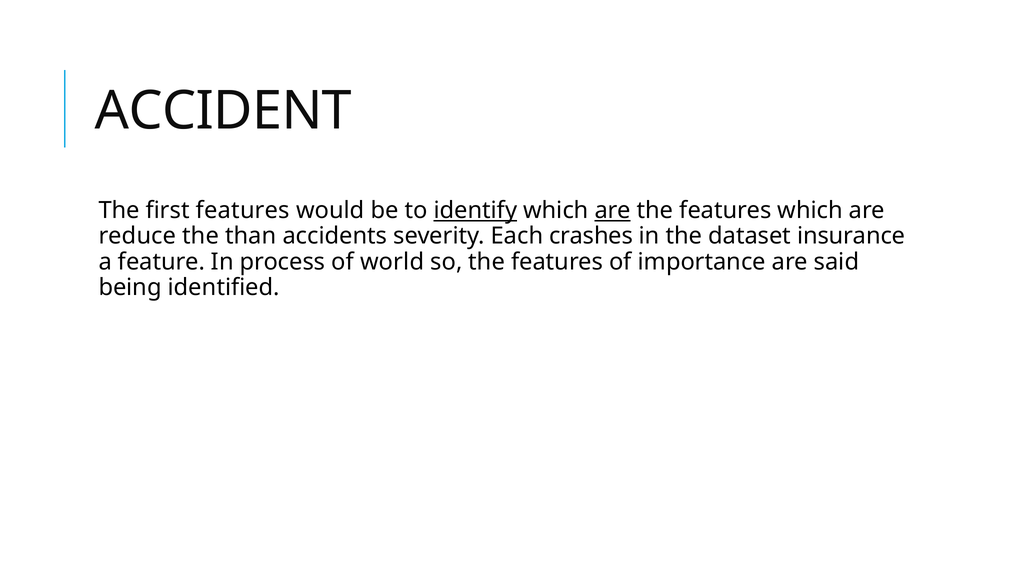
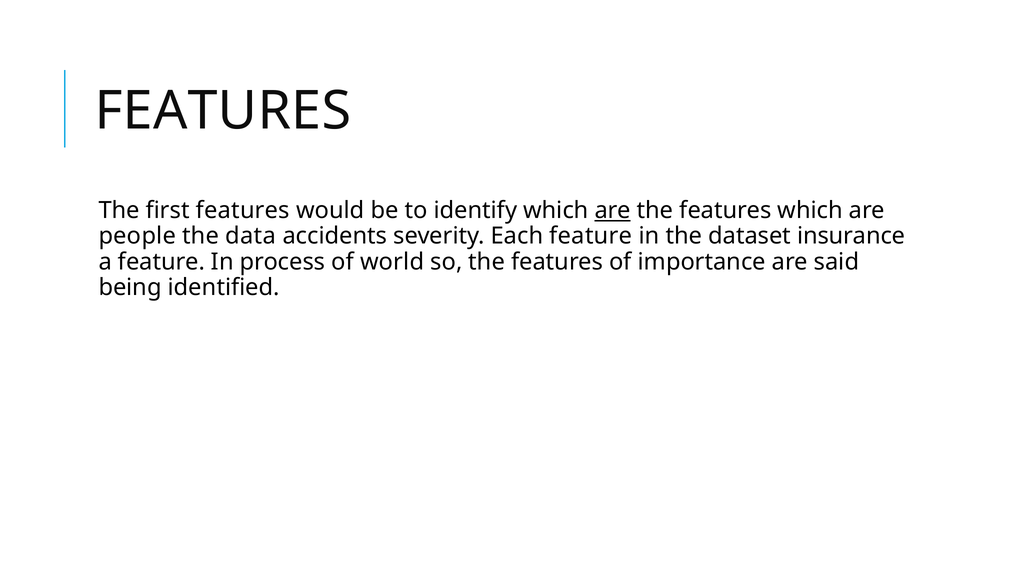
ACCIDENT at (223, 111): ACCIDENT -> FEATURES
identify underline: present -> none
reduce: reduce -> people
than: than -> data
Each crashes: crashes -> feature
